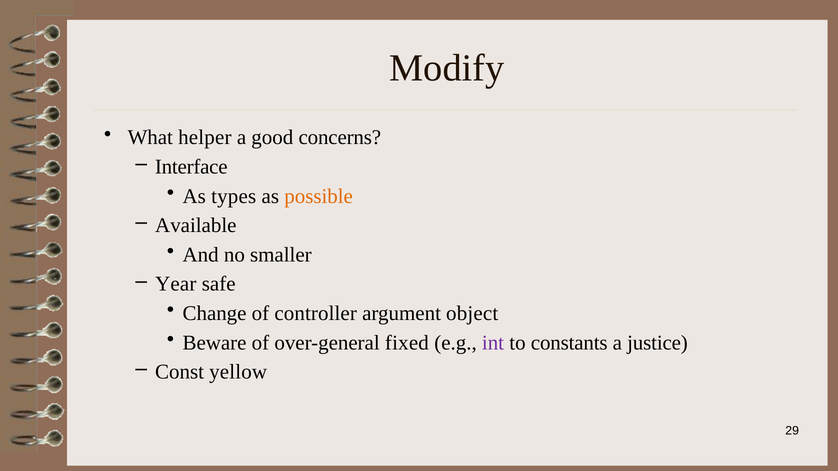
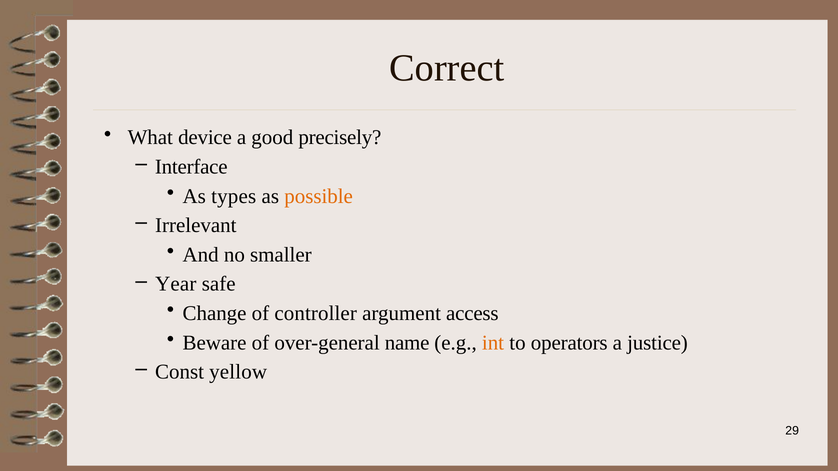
Modify: Modify -> Correct
helper: helper -> device
concerns: concerns -> precisely
Available: Available -> Irrelevant
object: object -> access
fixed: fixed -> name
int colour: purple -> orange
constants: constants -> operators
